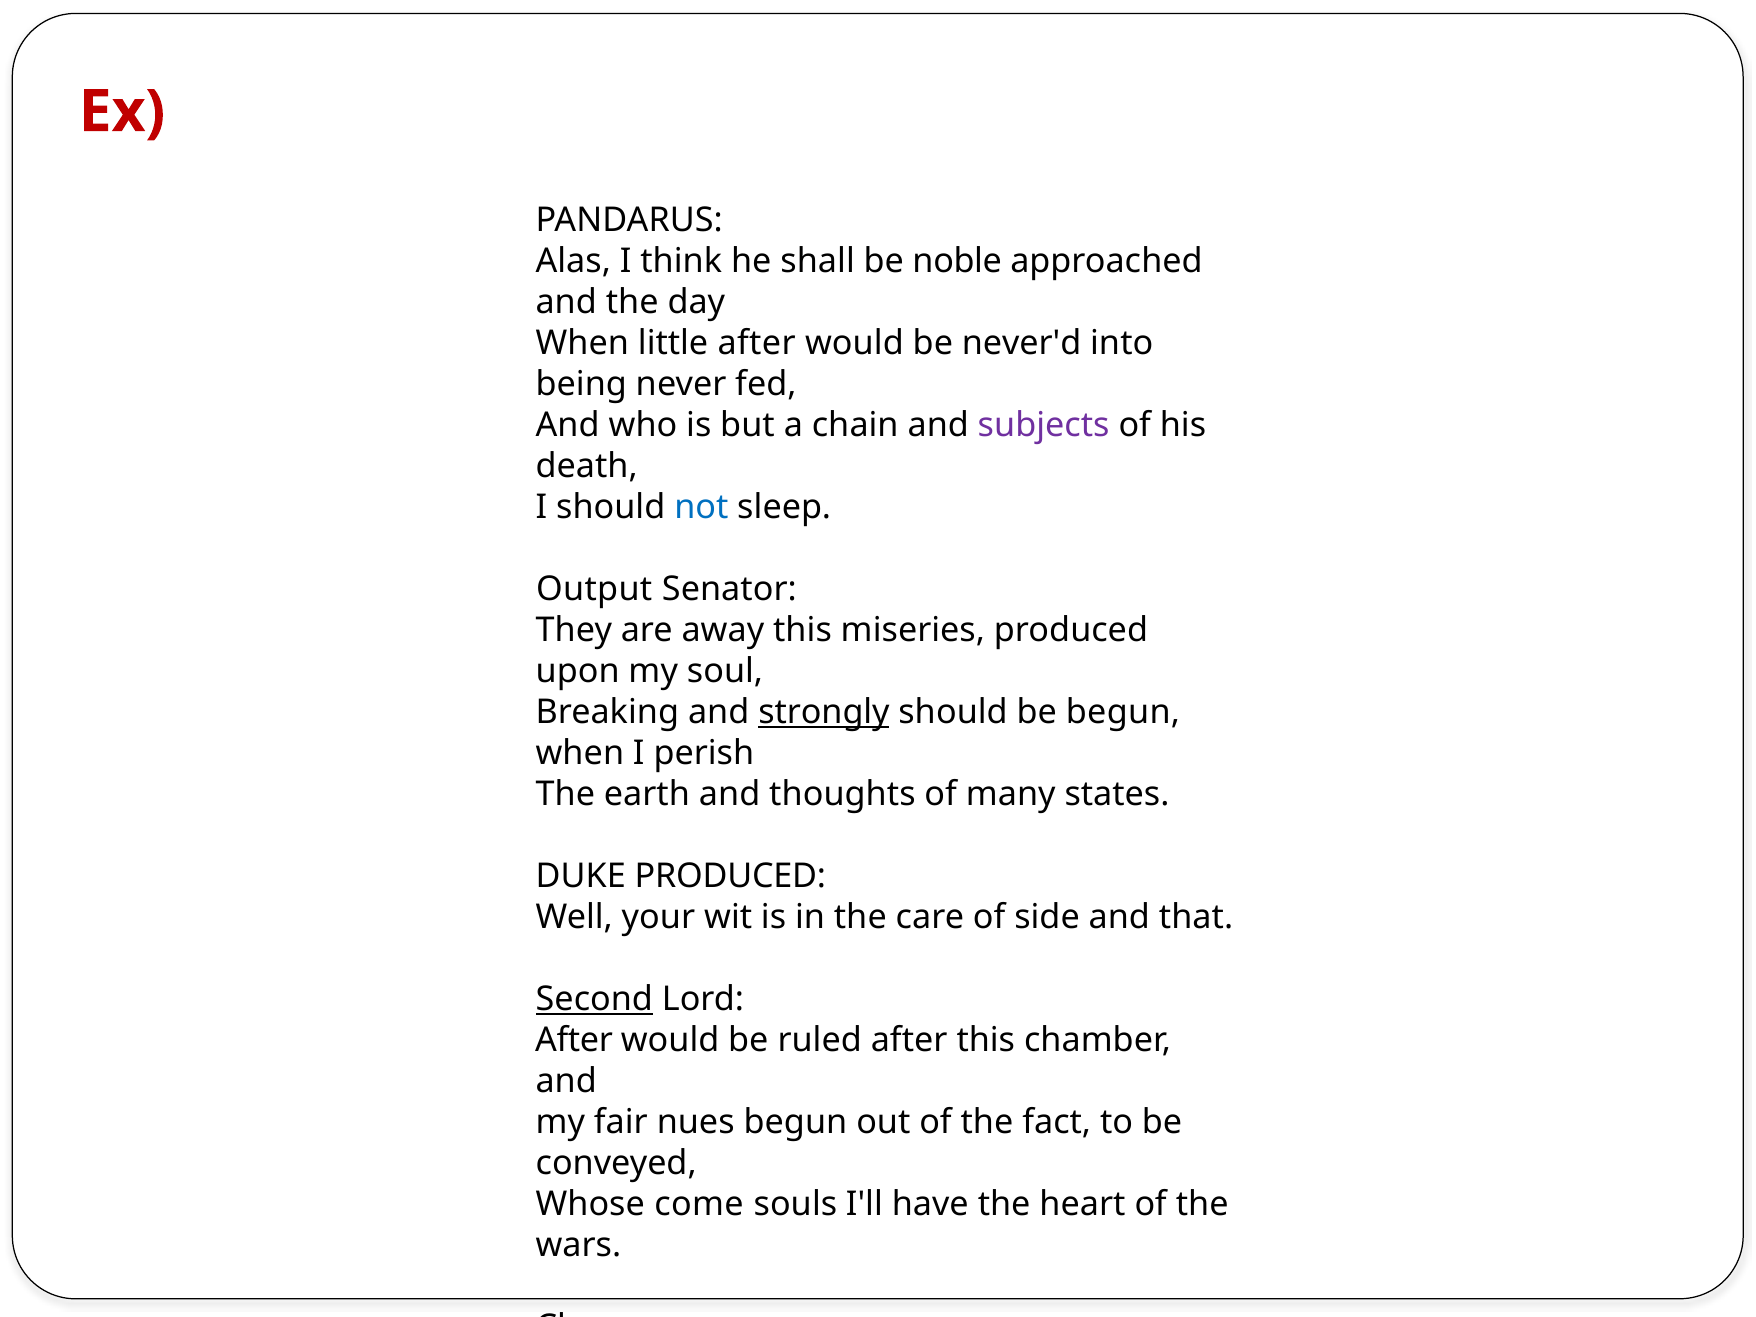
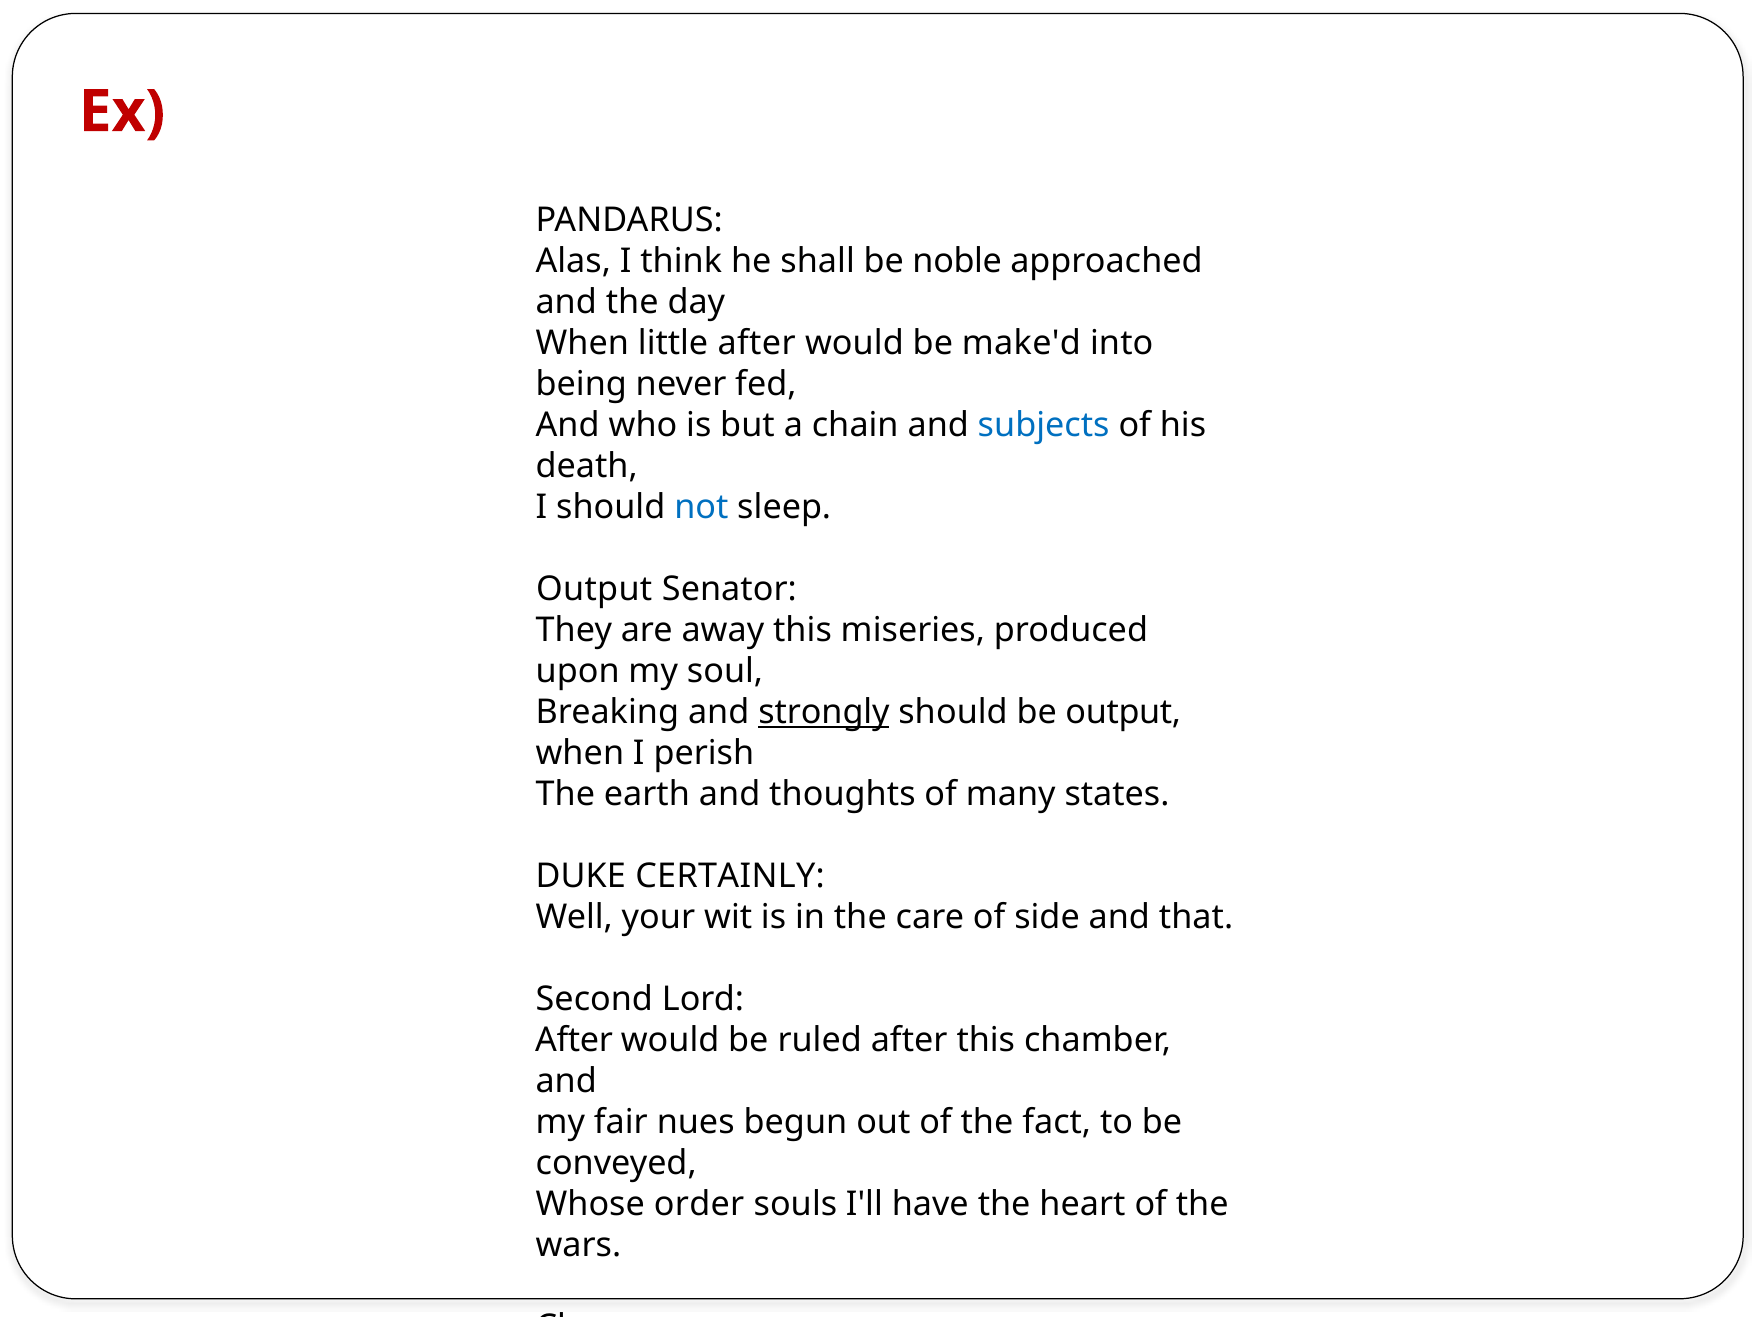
never'd: never'd -> make'd
subjects colour: purple -> blue
be begun: begun -> output
DUKE PRODUCED: PRODUCED -> CERTAINLY
Second underline: present -> none
Whose come: come -> order
